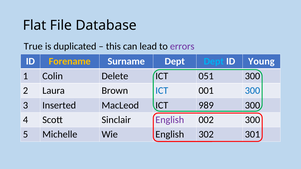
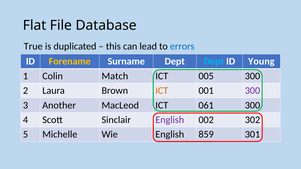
errors colour: purple -> blue
Delete: Delete -> Match
051: 051 -> 005
ICT at (162, 91) colour: blue -> orange
300 at (252, 91) colour: blue -> purple
Inserted: Inserted -> Another
989: 989 -> 061
002 300: 300 -> 302
302: 302 -> 859
